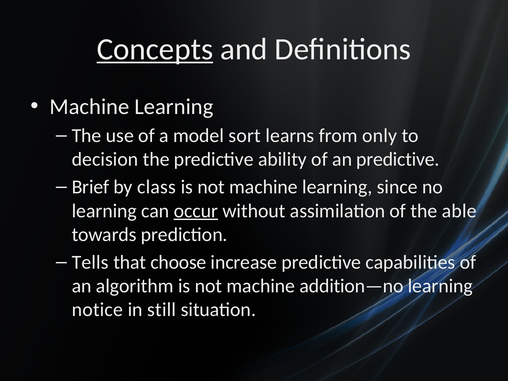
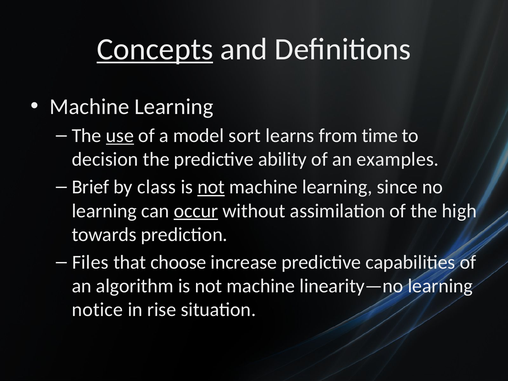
use underline: none -> present
only: only -> time
an predictive: predictive -> examples
not at (211, 187) underline: none -> present
able: able -> high
Tells: Tells -> Files
addition—no: addition—no -> linearity—no
still: still -> rise
